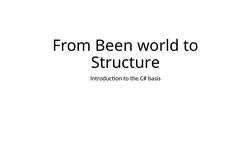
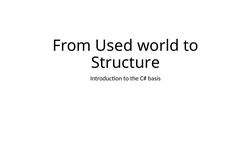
Been: Been -> Used
